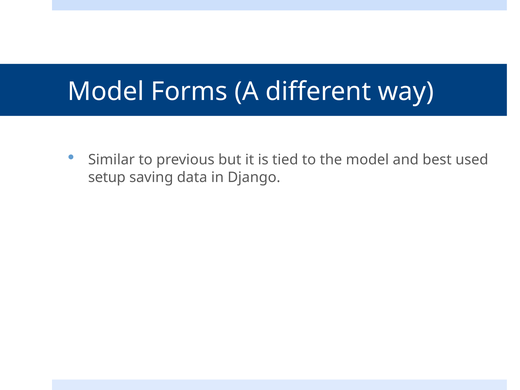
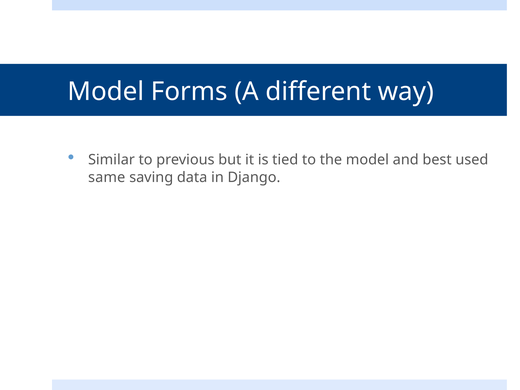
setup: setup -> same
